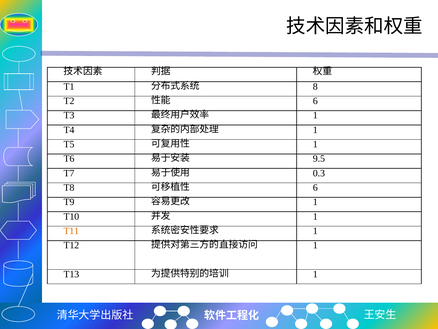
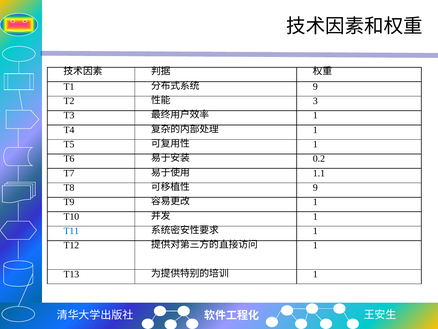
8 at (315, 86): 8 -> 9
6 at (315, 101): 6 -> 3
9.5: 9.5 -> 0.2
0.3: 0.3 -> 1.1
6 at (315, 187): 6 -> 9
T11 colour: orange -> blue
